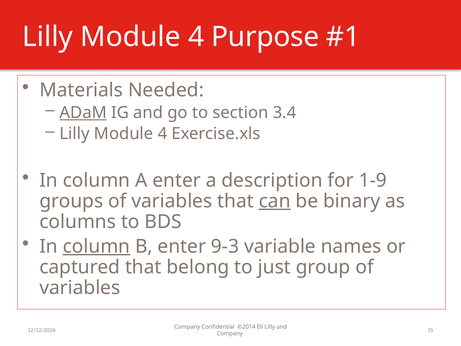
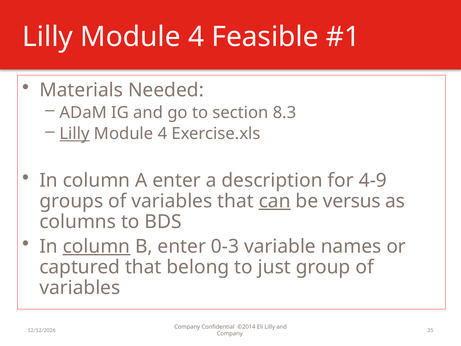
Purpose: Purpose -> Feasible
ADaM underline: present -> none
3.4: 3.4 -> 8.3
Lilly at (75, 134) underline: none -> present
1-9: 1-9 -> 4-9
binary: binary -> versus
9-3: 9-3 -> 0-3
